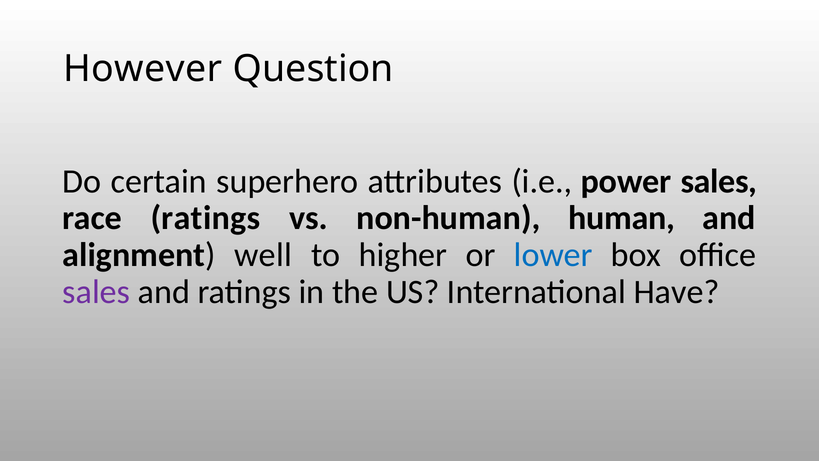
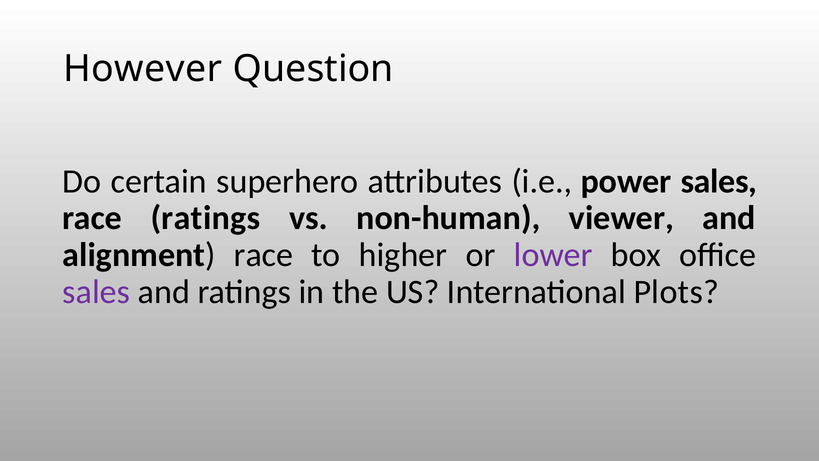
human: human -> viewer
alignment well: well -> race
lower colour: blue -> purple
Have: Have -> Plots
